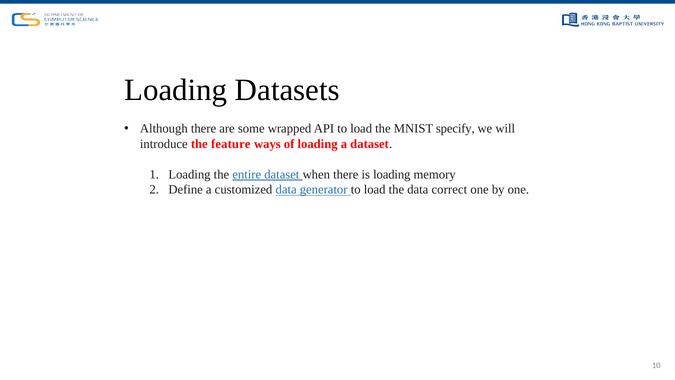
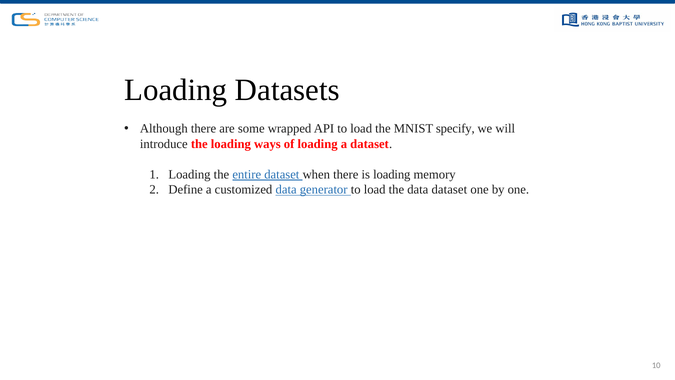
the feature: feature -> loading
data correct: correct -> dataset
